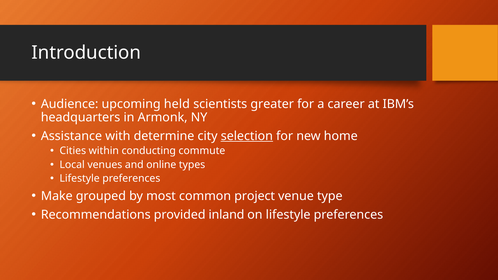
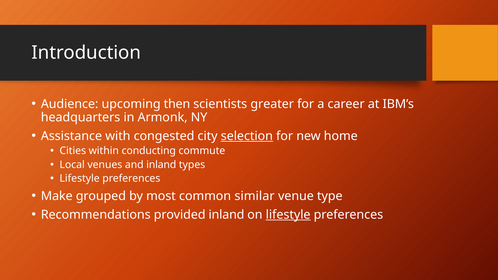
held: held -> then
determine: determine -> congested
and online: online -> inland
project: project -> similar
lifestyle at (288, 215) underline: none -> present
